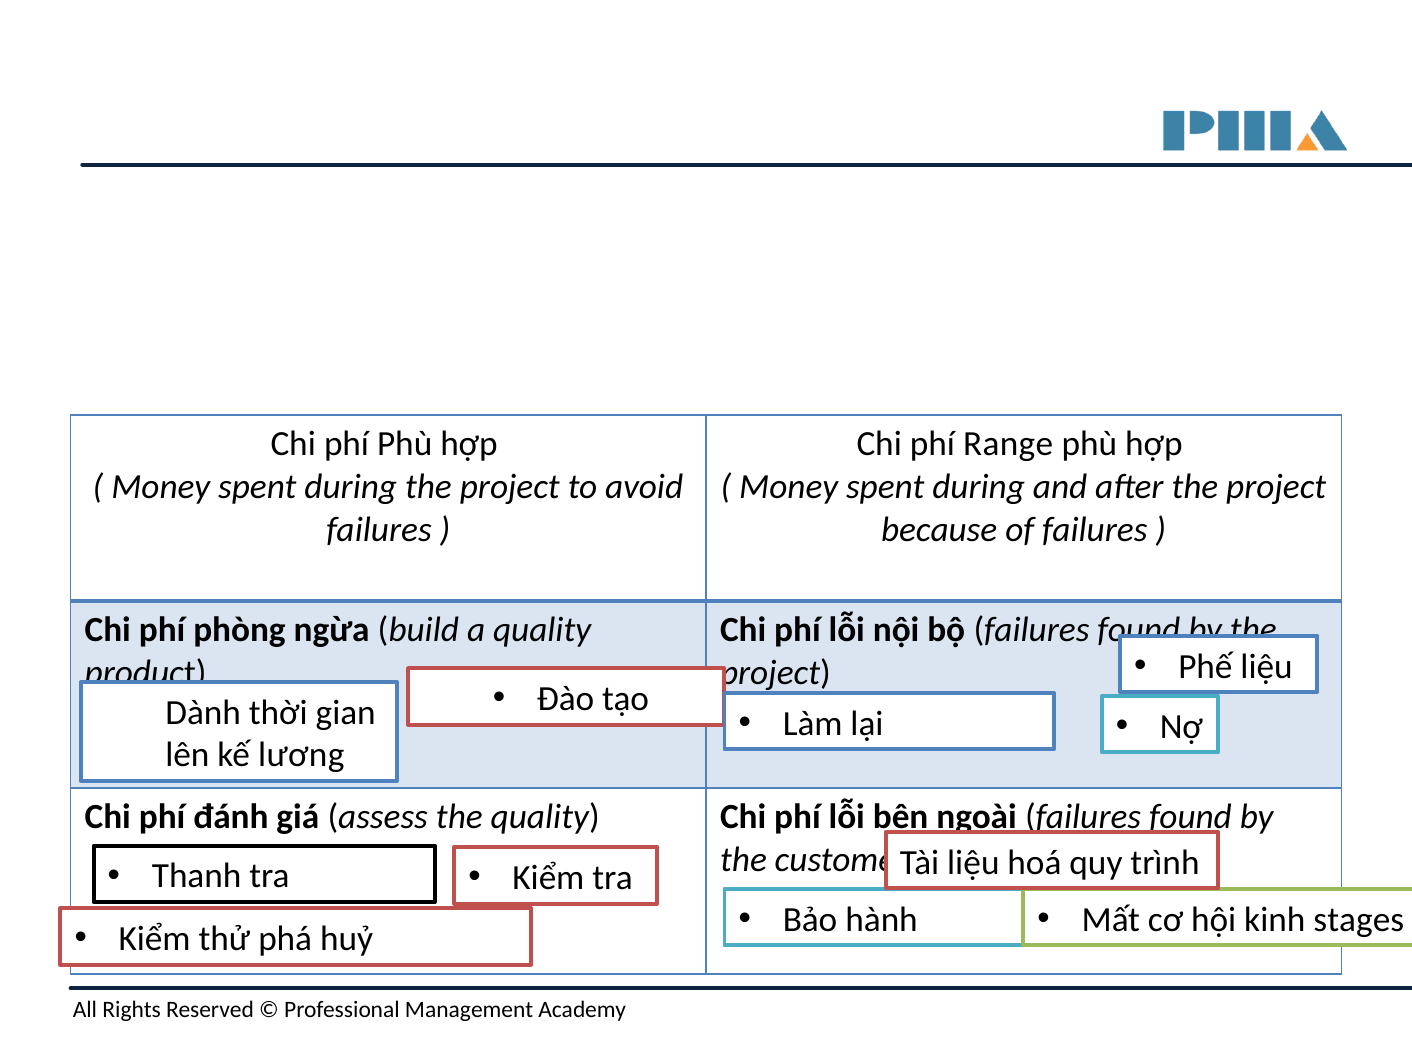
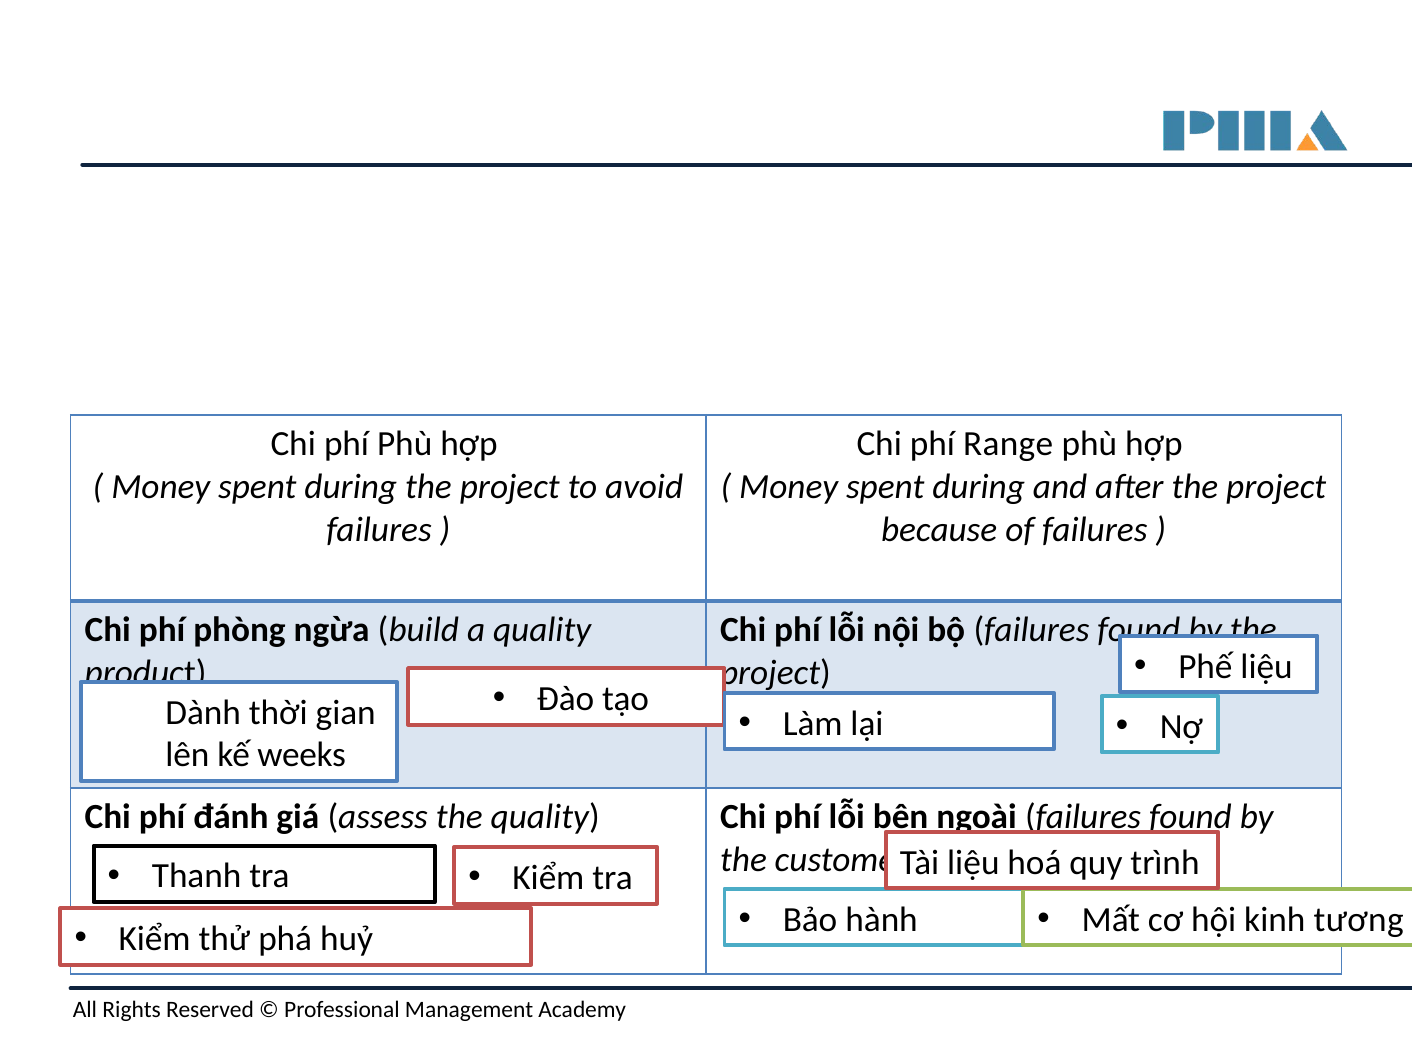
lương: lương -> weeks
stages: stages -> tương
